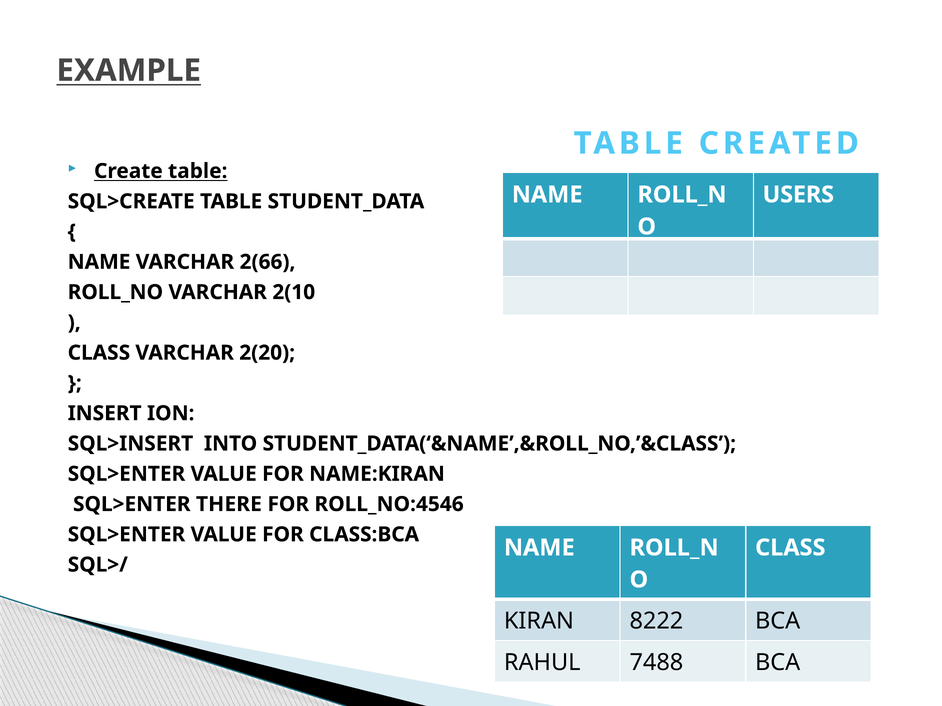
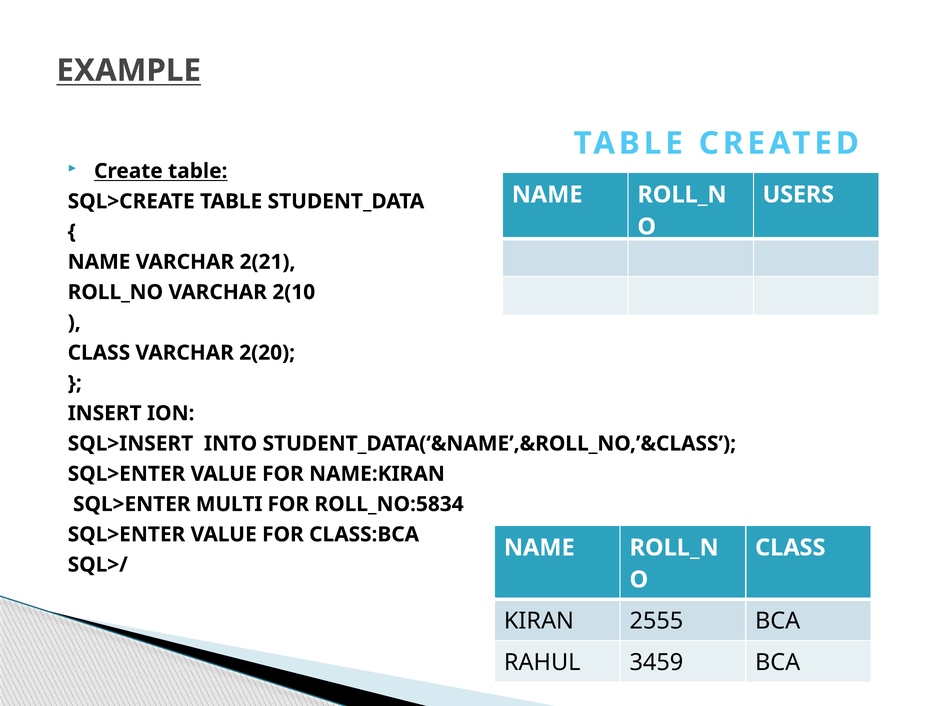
2(66: 2(66 -> 2(21
THERE: THERE -> MULTI
ROLL_NO:4546: ROLL_NO:4546 -> ROLL_NO:5834
8222: 8222 -> 2555
7488: 7488 -> 3459
